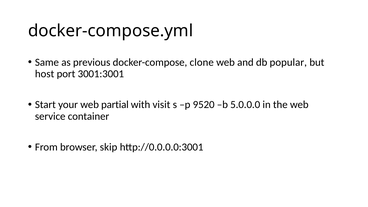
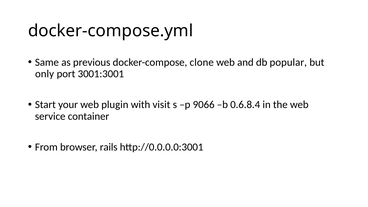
host: host -> only
partial: partial -> plugin
9520: 9520 -> 9066
5.0.0.0: 5.0.0.0 -> 0.6.8.4
skip: skip -> rails
